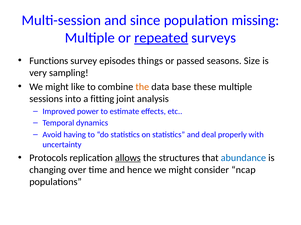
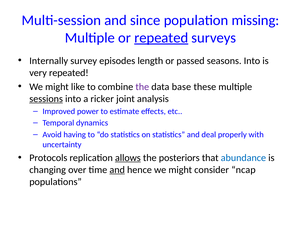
Functions: Functions -> Internally
things: things -> length
seasons Size: Size -> Into
very sampling: sampling -> repeated
the at (142, 87) colour: orange -> purple
sessions underline: none -> present
fitting: fitting -> ricker
structures: structures -> posteriors
and at (117, 170) underline: none -> present
